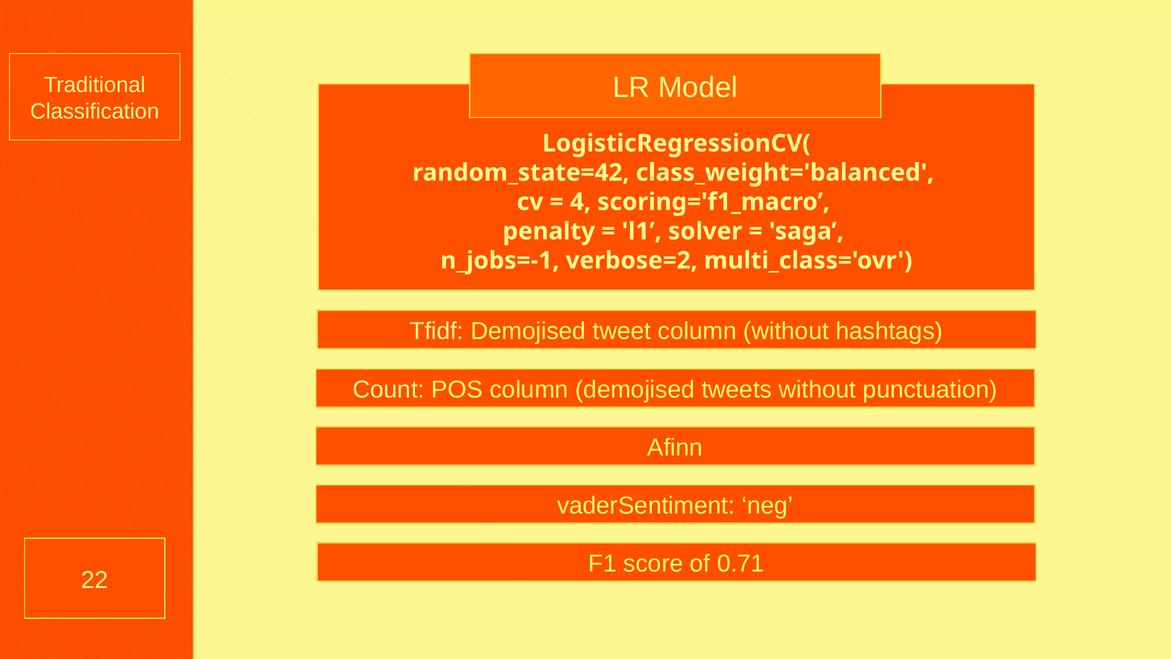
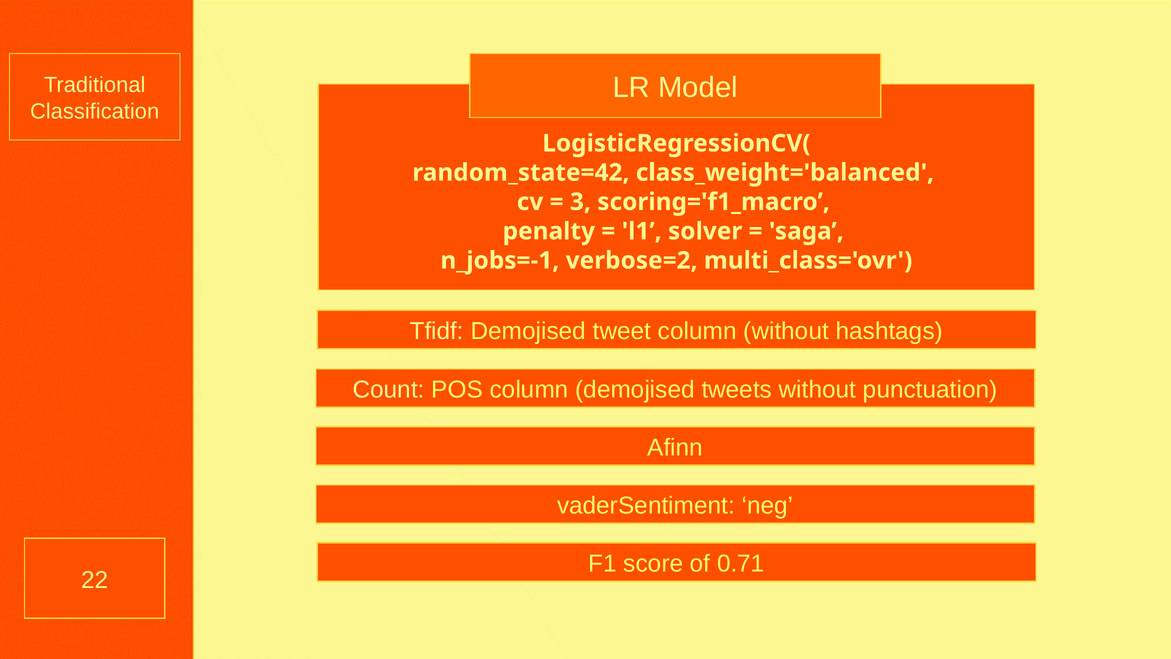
4: 4 -> 3
